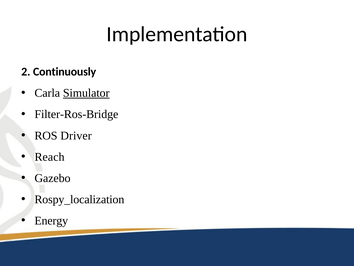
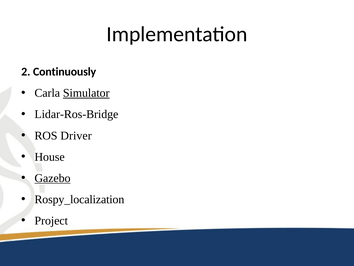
Filter-Ros-Bridge: Filter-Ros-Bridge -> Lidar-Ros-Bridge
Reach: Reach -> House
Gazebo underline: none -> present
Energy: Energy -> Project
